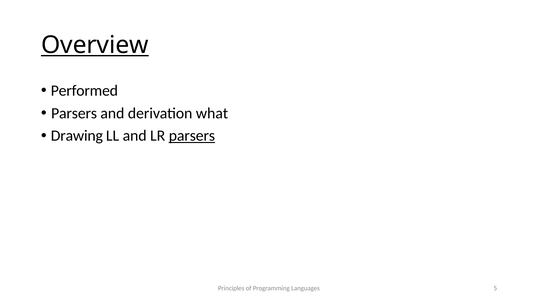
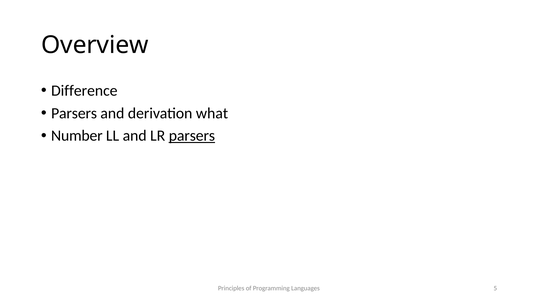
Overview underline: present -> none
Performed: Performed -> Difference
Drawing: Drawing -> Number
